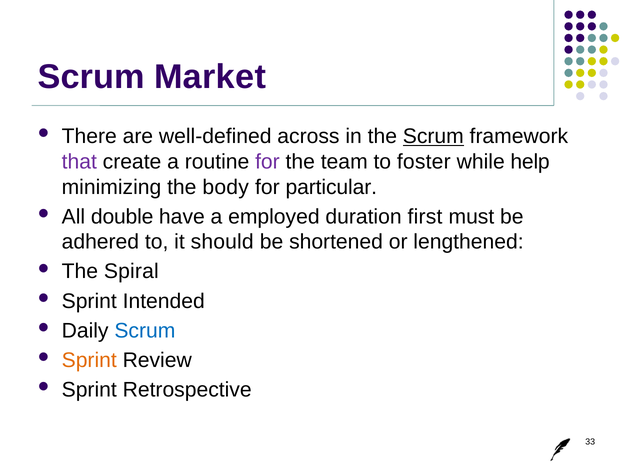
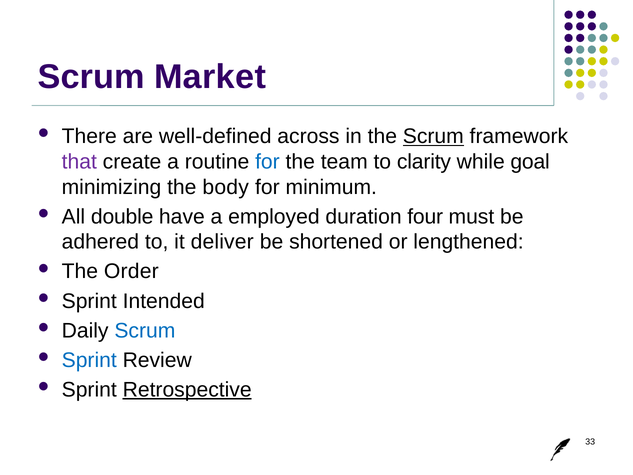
for at (267, 162) colour: purple -> blue
foster: foster -> clarity
help: help -> goal
particular: particular -> minimum
first: first -> four
should: should -> deliver
Spiral: Spiral -> Order
Sprint at (89, 360) colour: orange -> blue
Retrospective underline: none -> present
